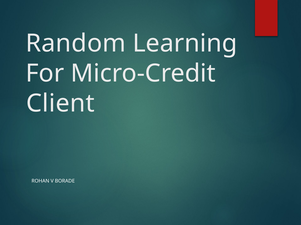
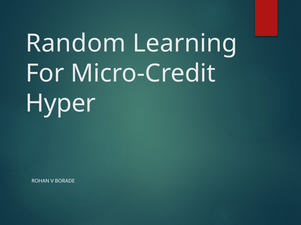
Client: Client -> Hyper
